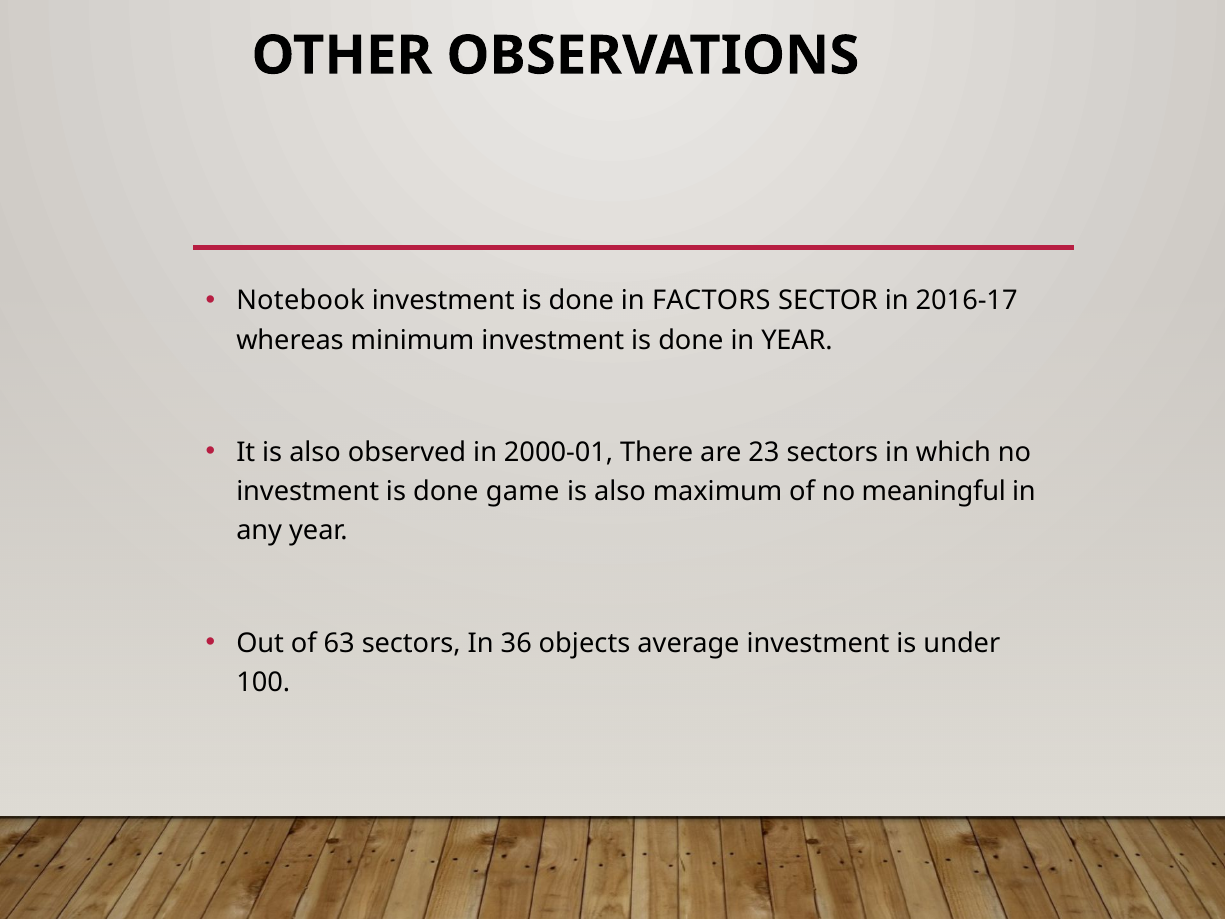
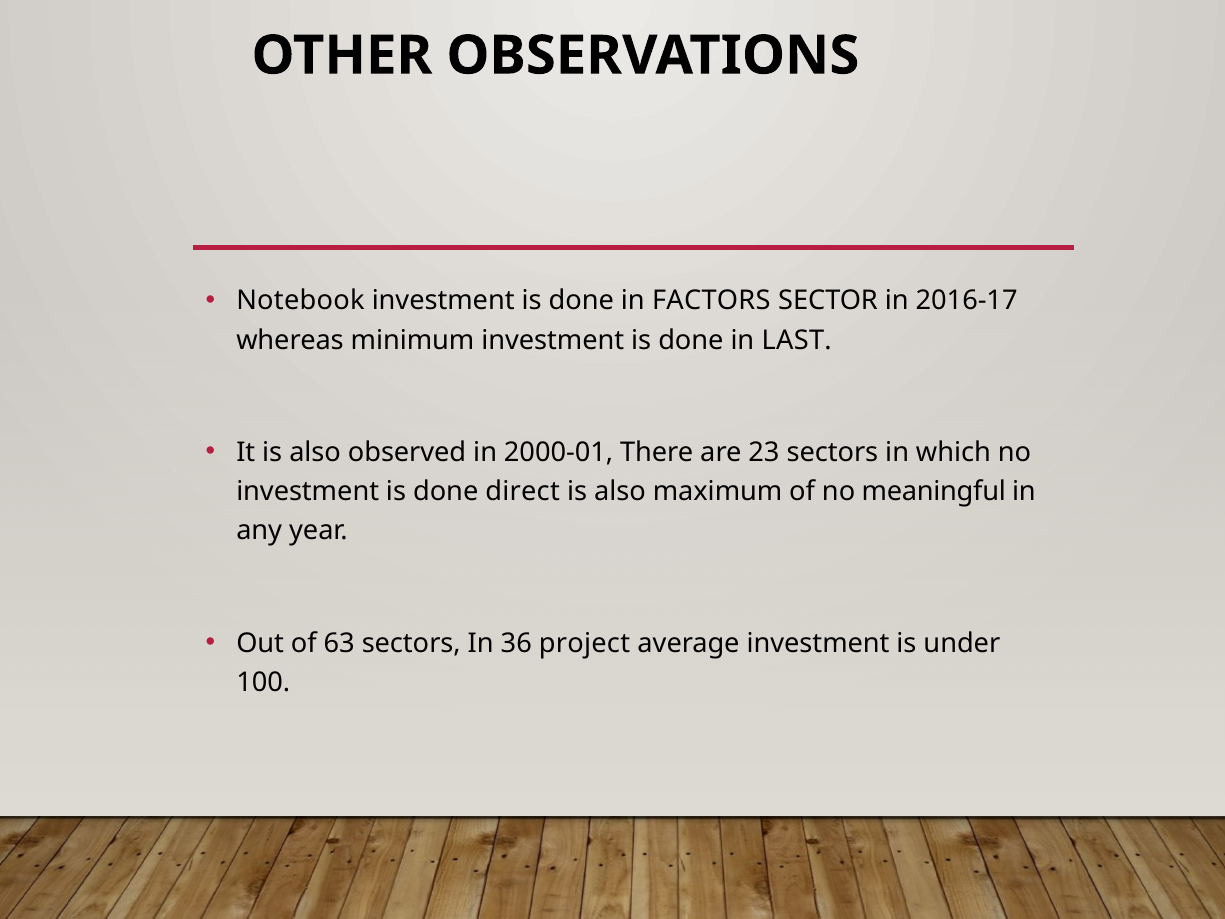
in YEAR: YEAR -> LAST
game: game -> direct
objects: objects -> project
